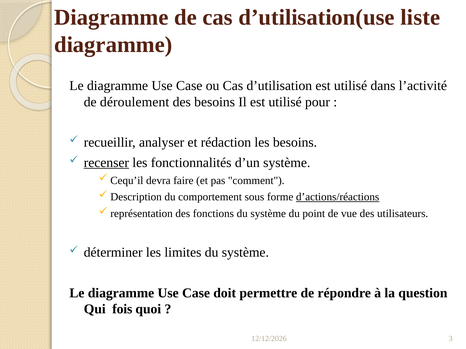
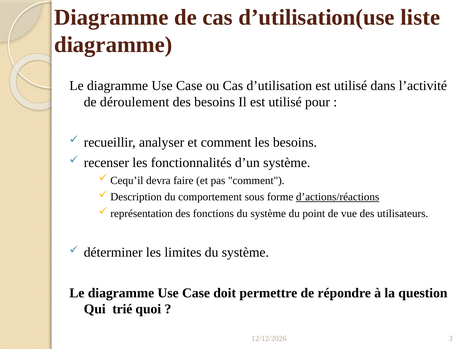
et rédaction: rédaction -> comment
recenser underline: present -> none
fois: fois -> trié
